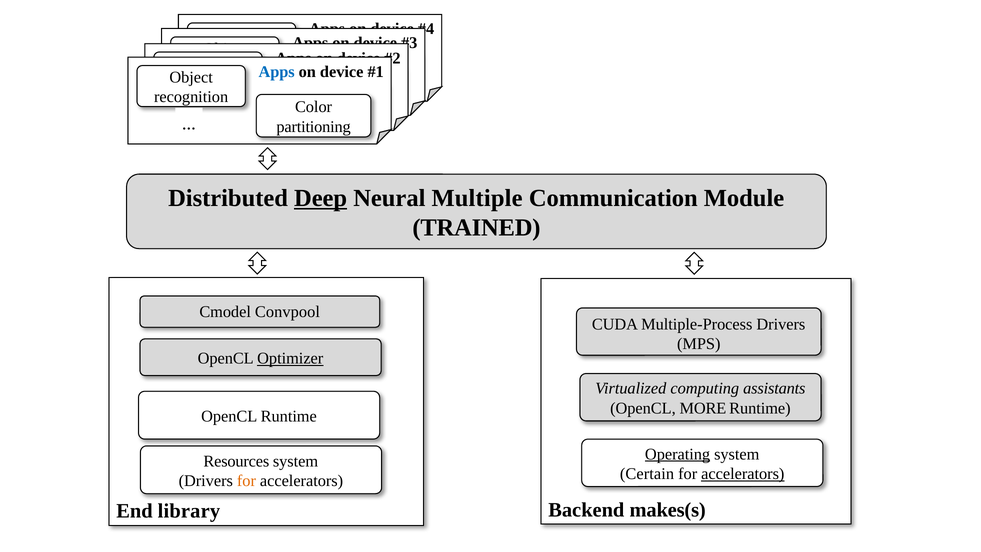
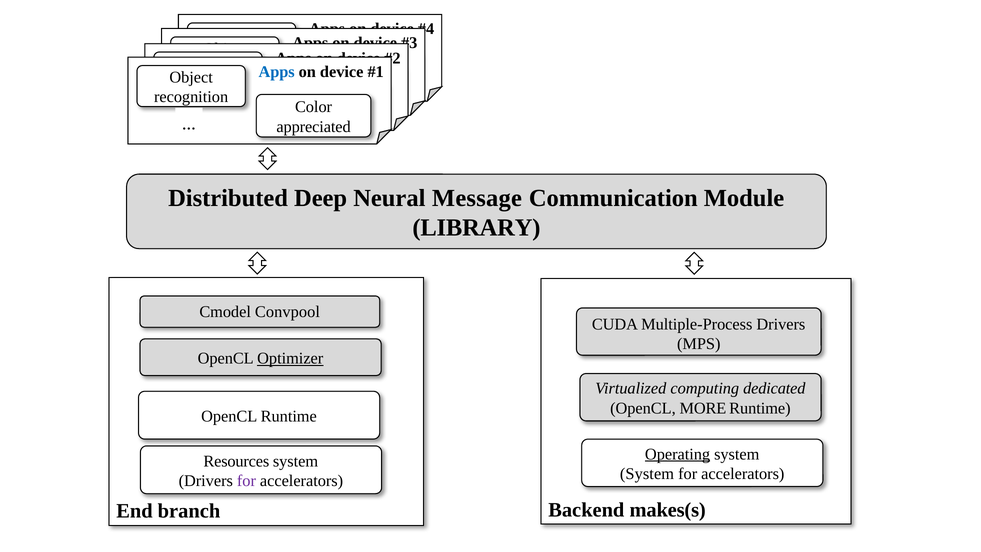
partitioning: partitioning -> appreciated
Deep underline: present -> none
Multiple: Multiple -> Message
TRAINED: TRAINED -> LIBRARY
assistants: assistants -> dedicated
Certain at (647, 474): Certain -> System
accelerators at (743, 474) underline: present -> none
for at (246, 481) colour: orange -> purple
library: library -> branch
